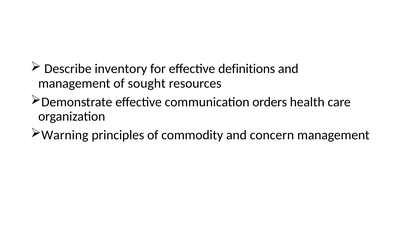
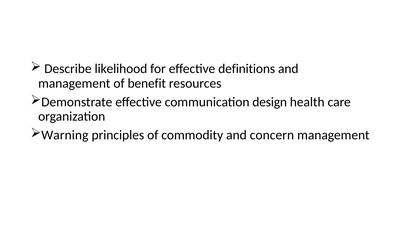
inventory: inventory -> likelihood
sought: sought -> benefit
orders: orders -> design
